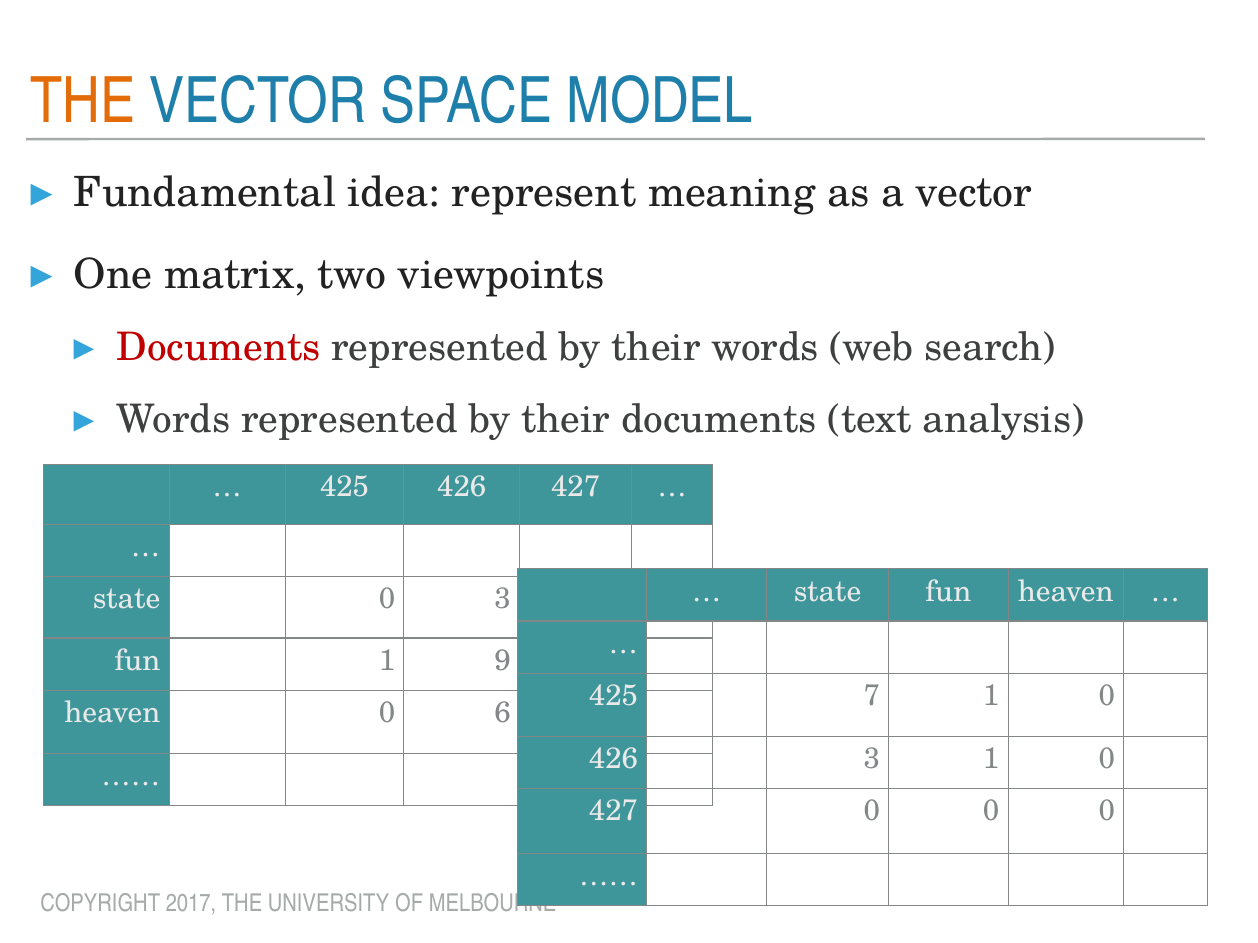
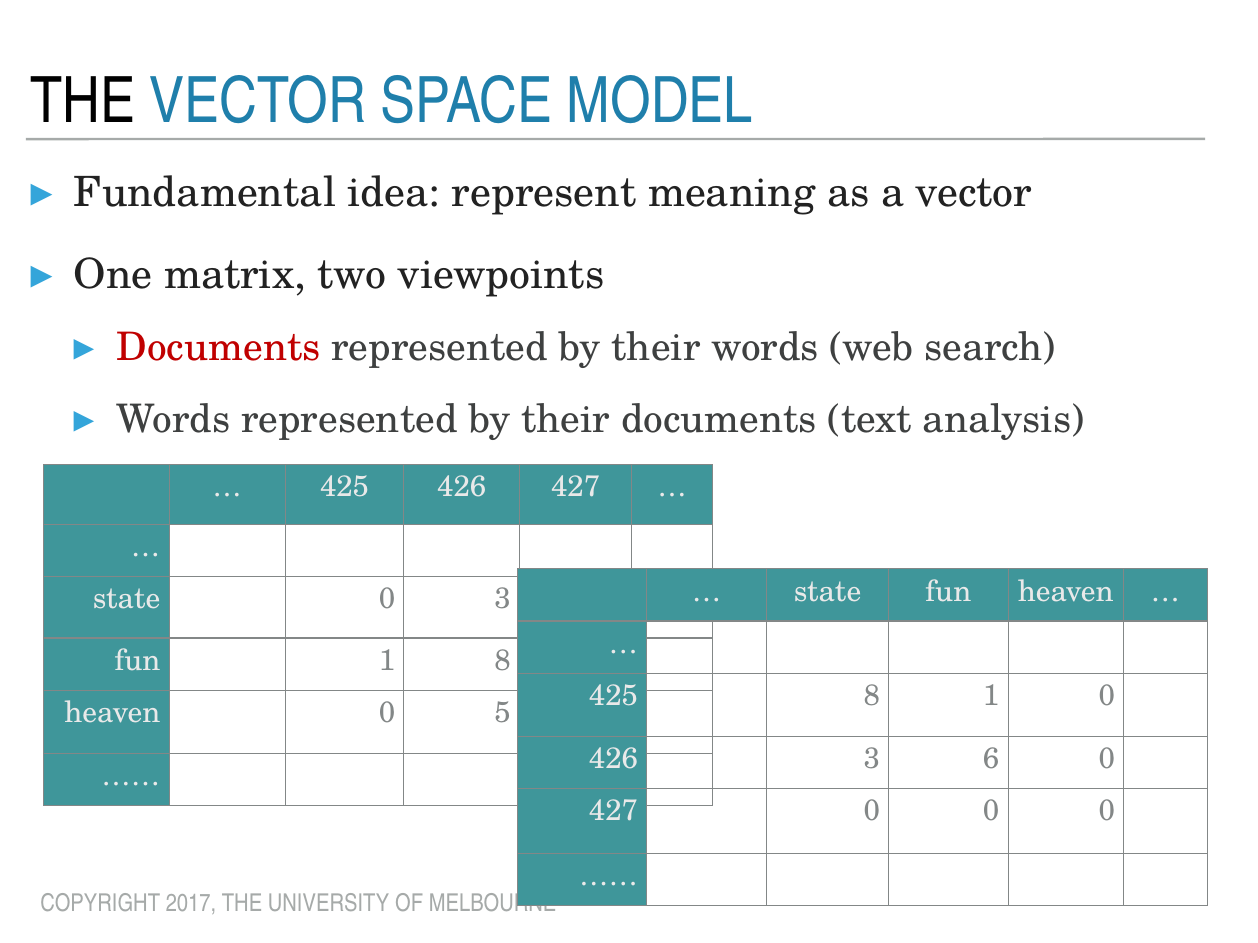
THE at (83, 102) colour: orange -> black
1 9: 9 -> 8
7 at (872, 696): 7 -> 8
6: 6 -> 5
3 1: 1 -> 6
